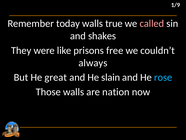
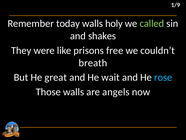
true: true -> holy
called colour: pink -> light green
always: always -> breath
slain: slain -> wait
nation: nation -> angels
